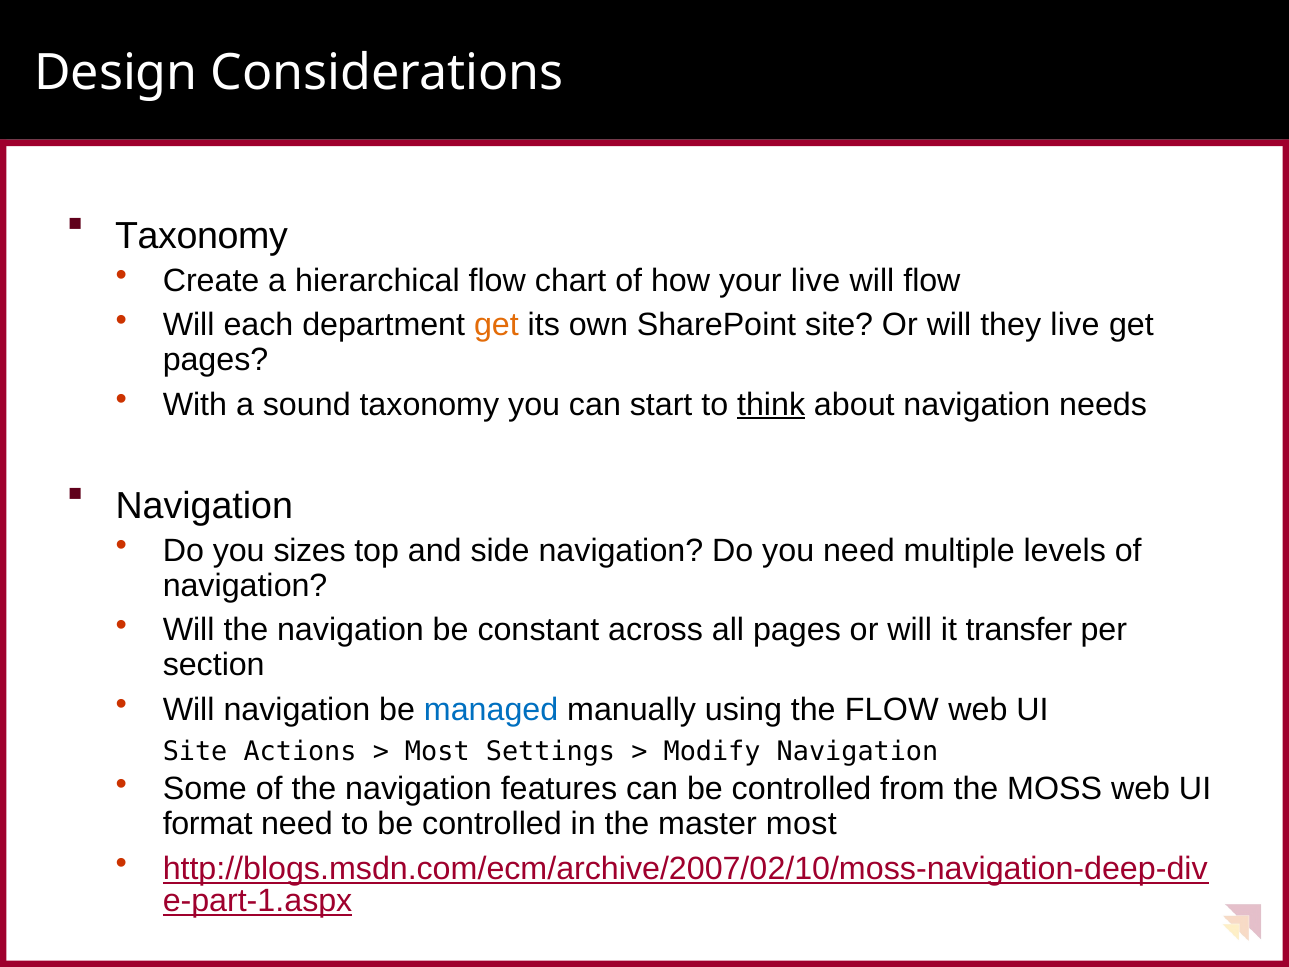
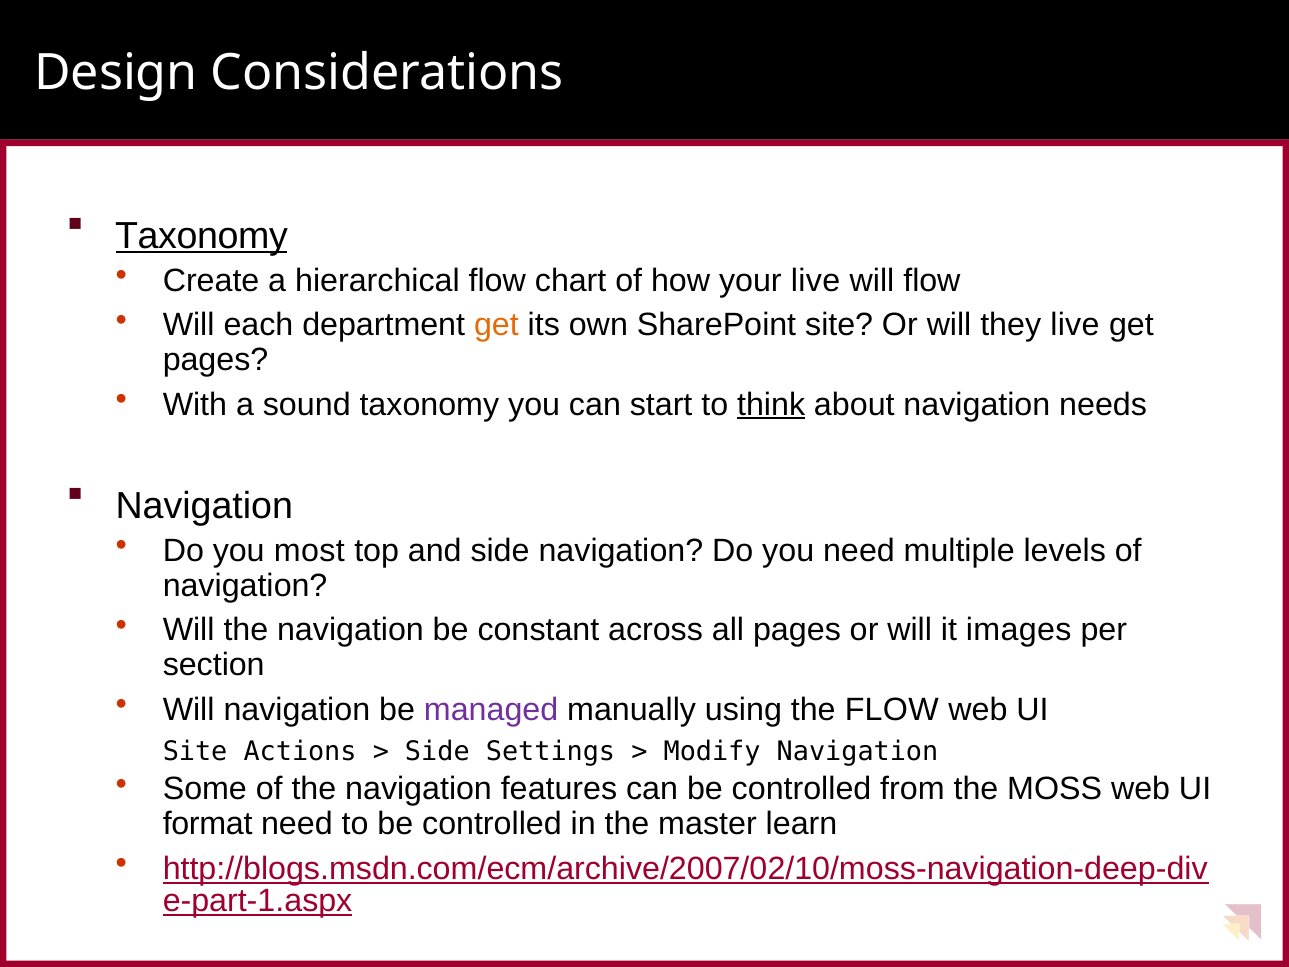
Taxonomy at (201, 236) underline: none -> present
sizes: sizes -> most
transfer: transfer -> images
managed colour: blue -> purple
Most at (437, 752): Most -> Side
master most: most -> learn
